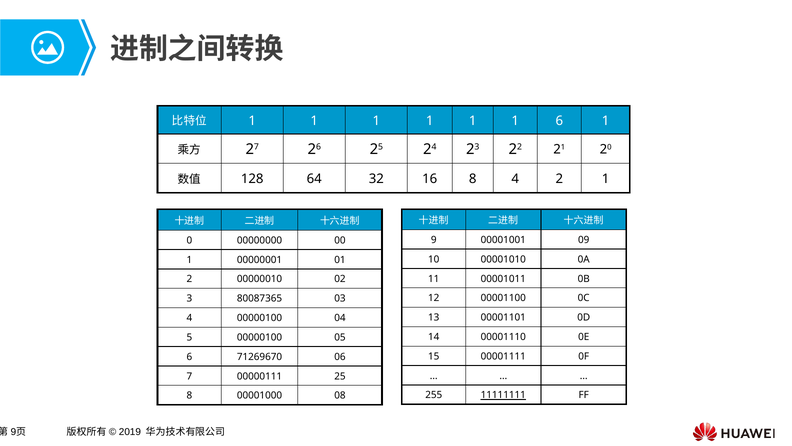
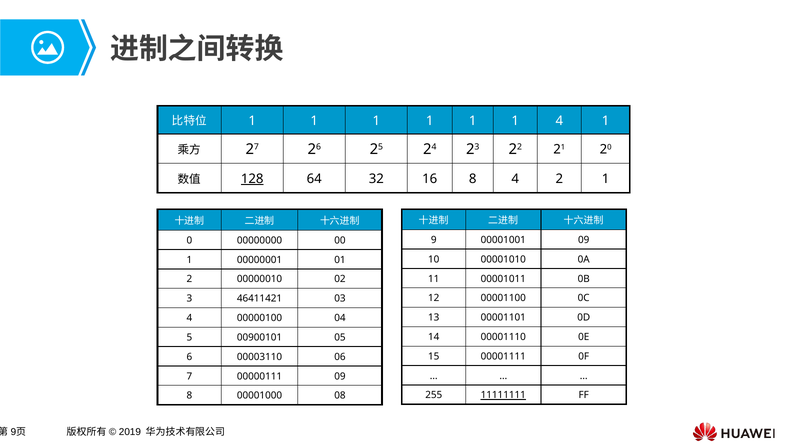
1 6: 6 -> 4
128 underline: none -> present
80087365: 80087365 -> 46411421
5 00000100: 00000100 -> 00900101
71269670: 71269670 -> 00003110
00000111 25: 25 -> 09
